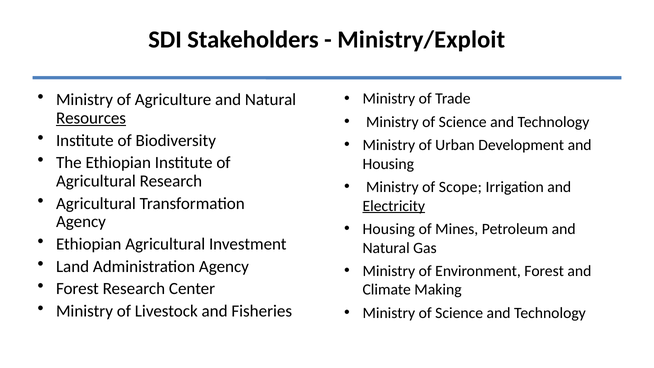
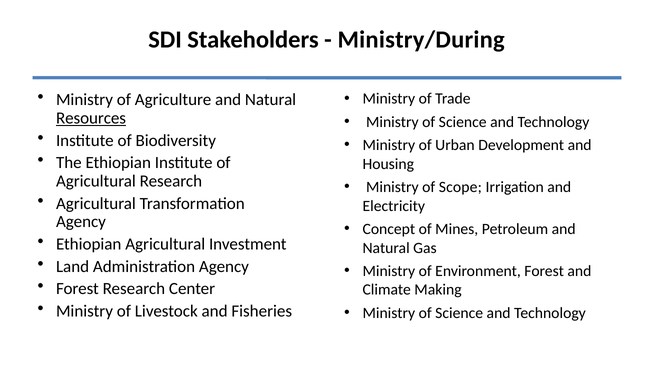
Ministry/Exploit: Ministry/Exploit -> Ministry/During
Electricity underline: present -> none
Housing at (389, 229): Housing -> Concept
